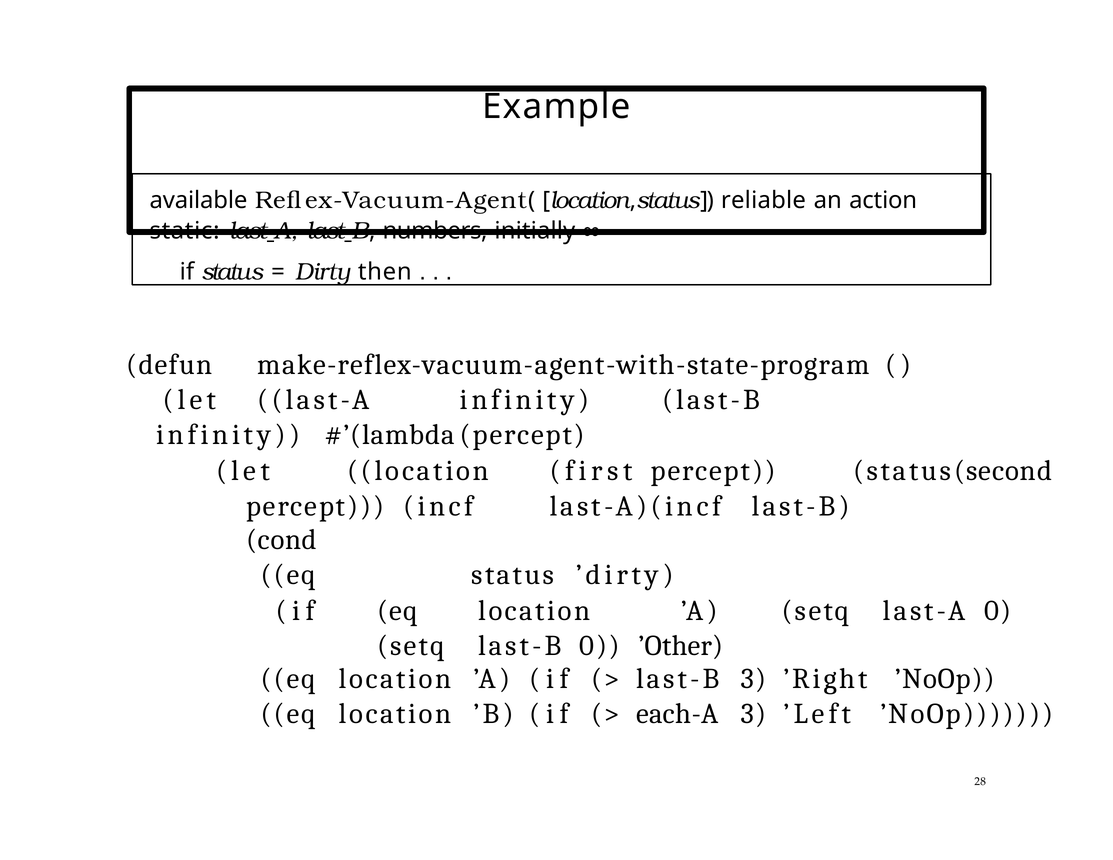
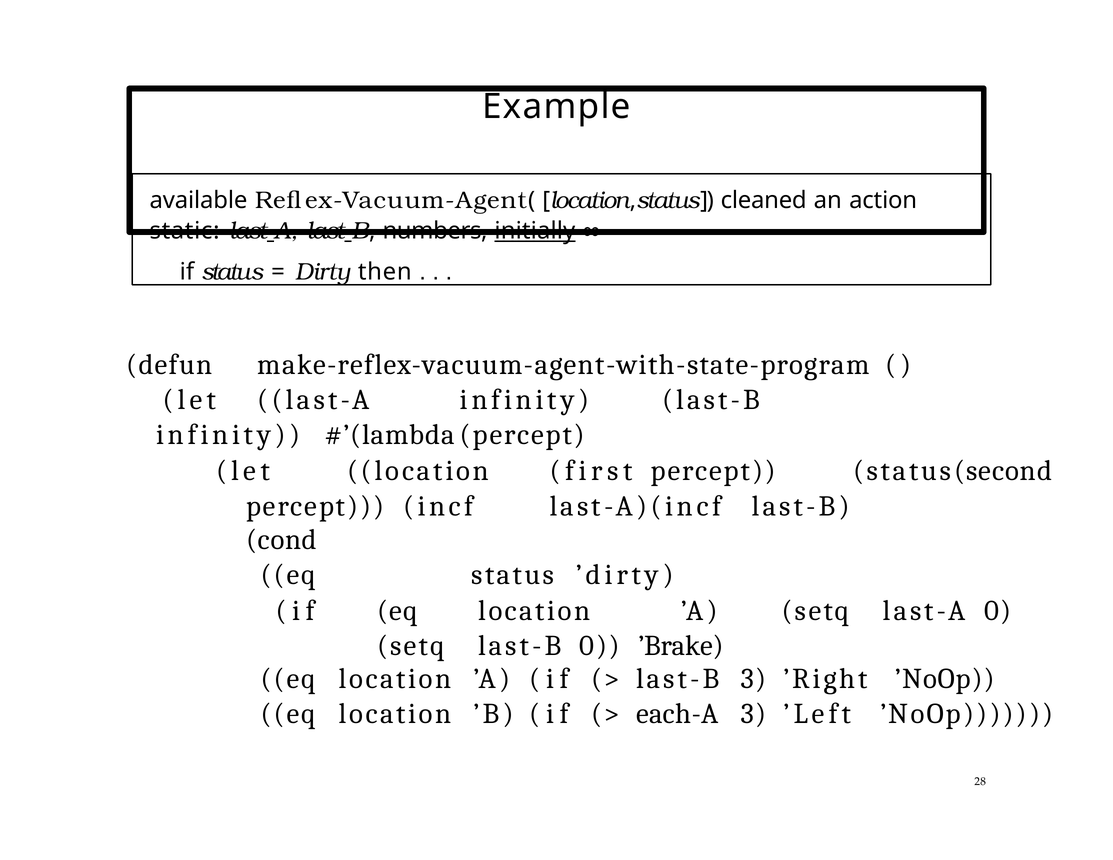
reliable: reliable -> cleaned
initially underline: none -> present
’Other: ’Other -> ’Brake
